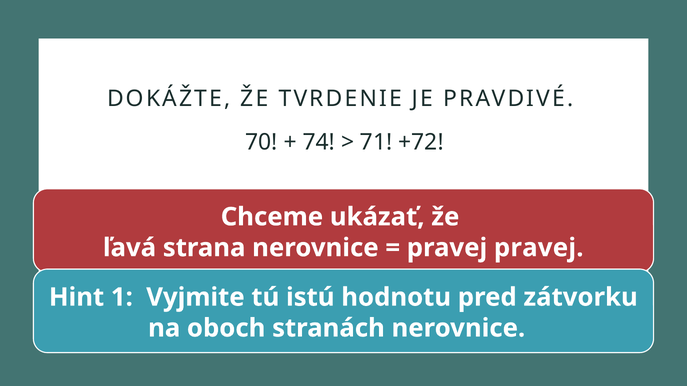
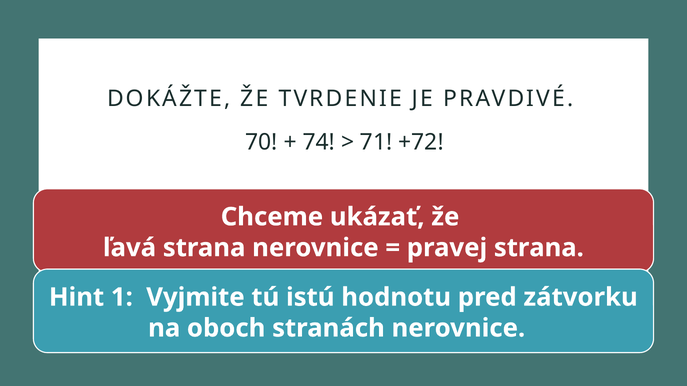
pravej pravej: pravej -> strana
